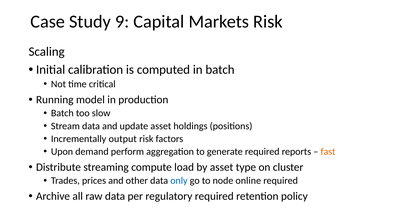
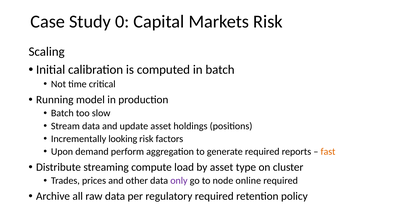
9: 9 -> 0
output: output -> looking
only colour: blue -> purple
